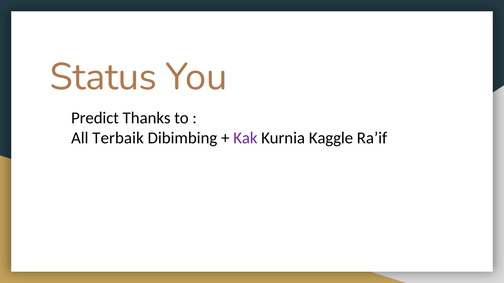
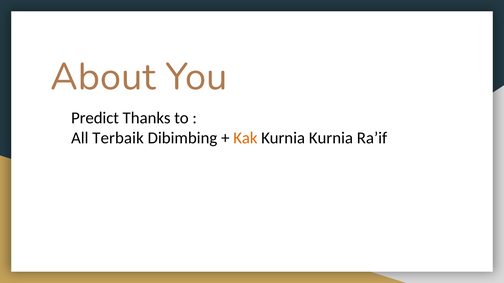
Status: Status -> About
Kak colour: purple -> orange
Kurnia Kaggle: Kaggle -> Kurnia
